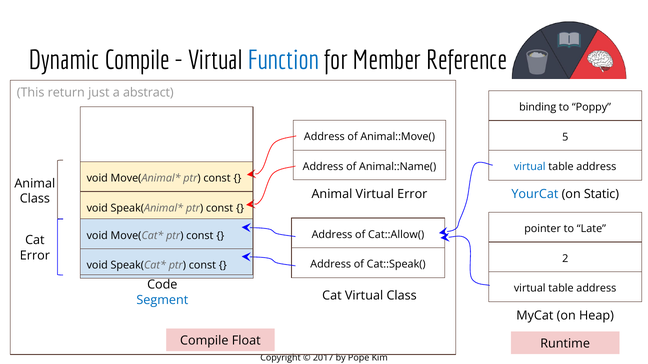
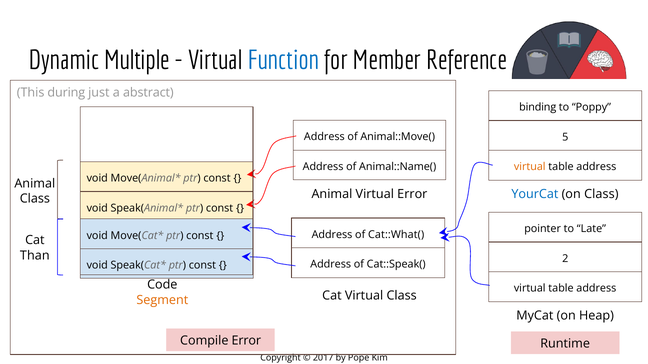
Dynamic Compile: Compile -> Multiple
return: return -> during
virtual at (530, 167) colour: blue -> orange
on Static: Static -> Class
Cat::Allow(: Cat::Allow( -> Cat::What(
Error at (35, 256): Error -> Than
Segment colour: blue -> orange
Compile Float: Float -> Error
